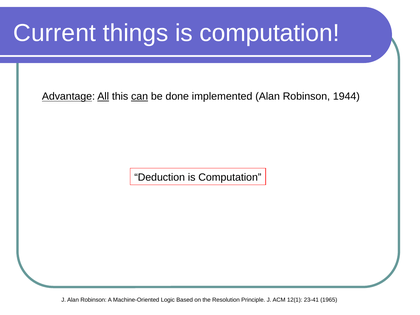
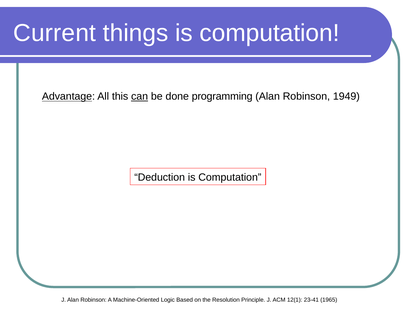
All underline: present -> none
implemented: implemented -> programming
1944: 1944 -> 1949
